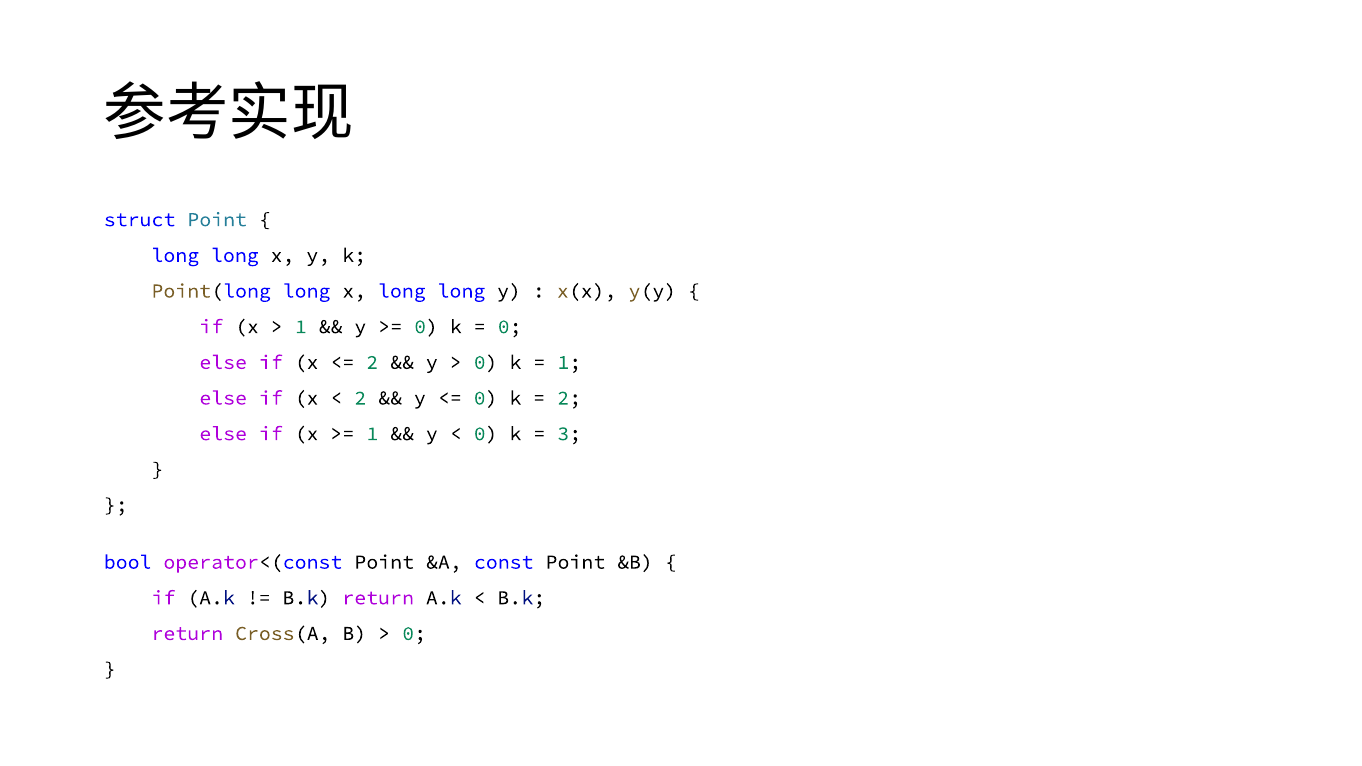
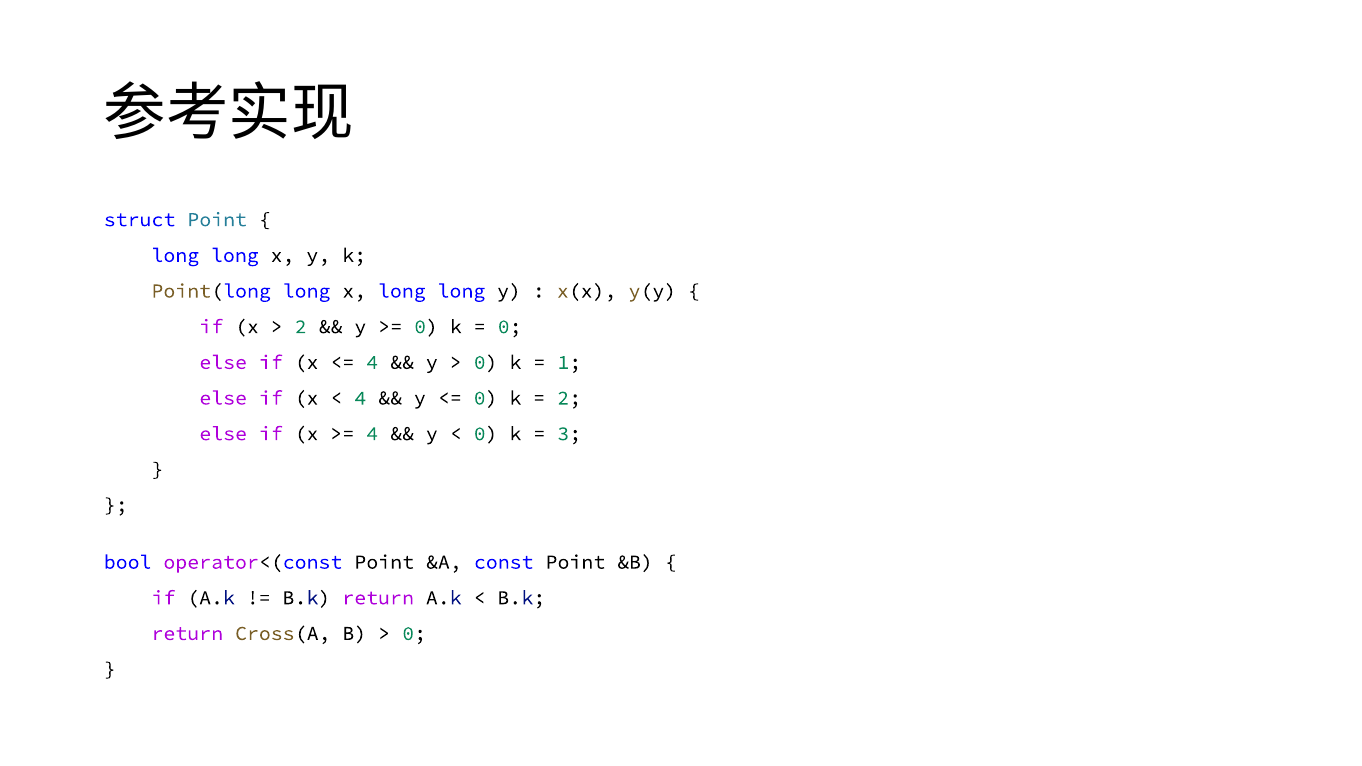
1 at (301, 327): 1 -> 2
2 at (372, 362): 2 -> 4
2 at (360, 398): 2 -> 4
1 at (372, 434): 1 -> 4
